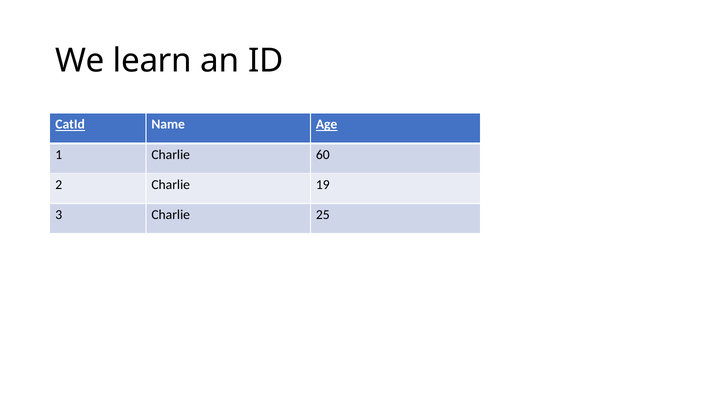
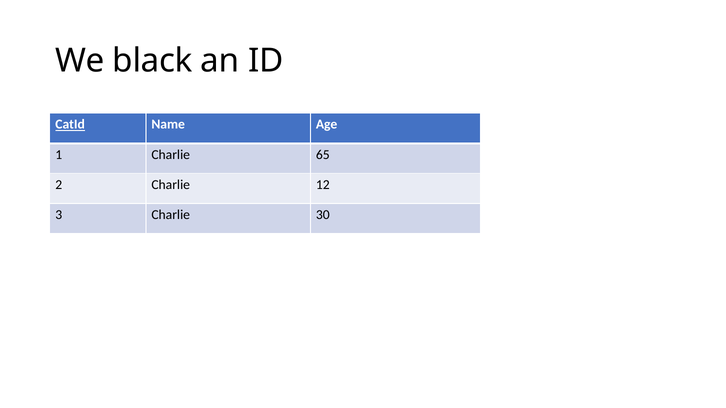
learn: learn -> black
Age underline: present -> none
60: 60 -> 65
19: 19 -> 12
25: 25 -> 30
